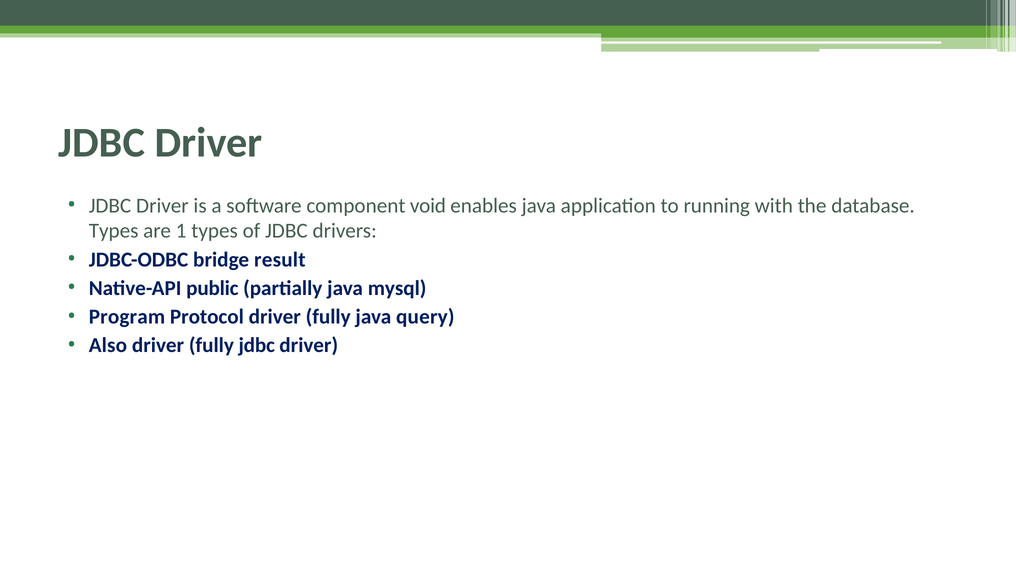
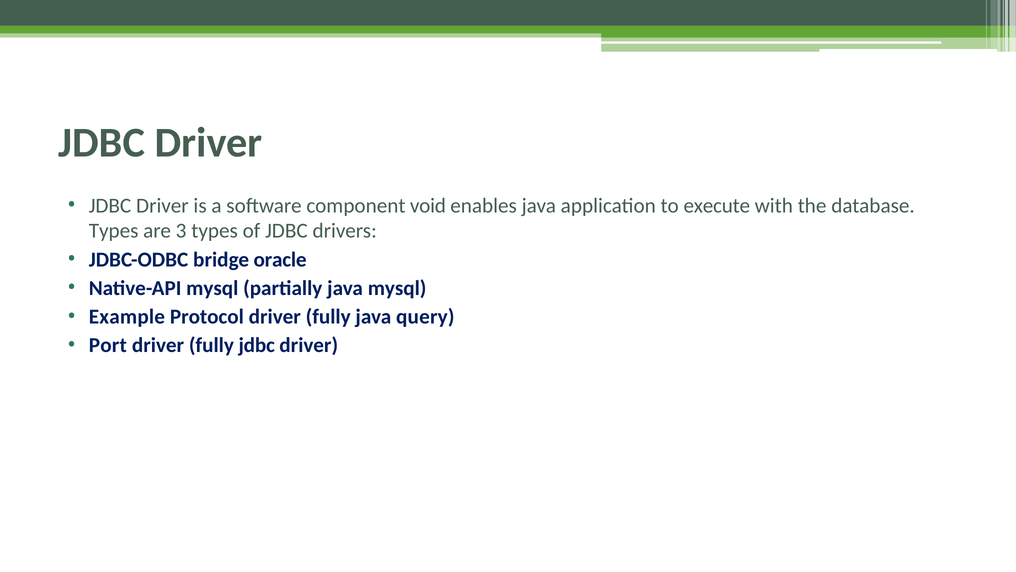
running: running -> execute
1: 1 -> 3
result: result -> oracle
Native-API public: public -> mysql
Program: Program -> Example
Also: Also -> Port
